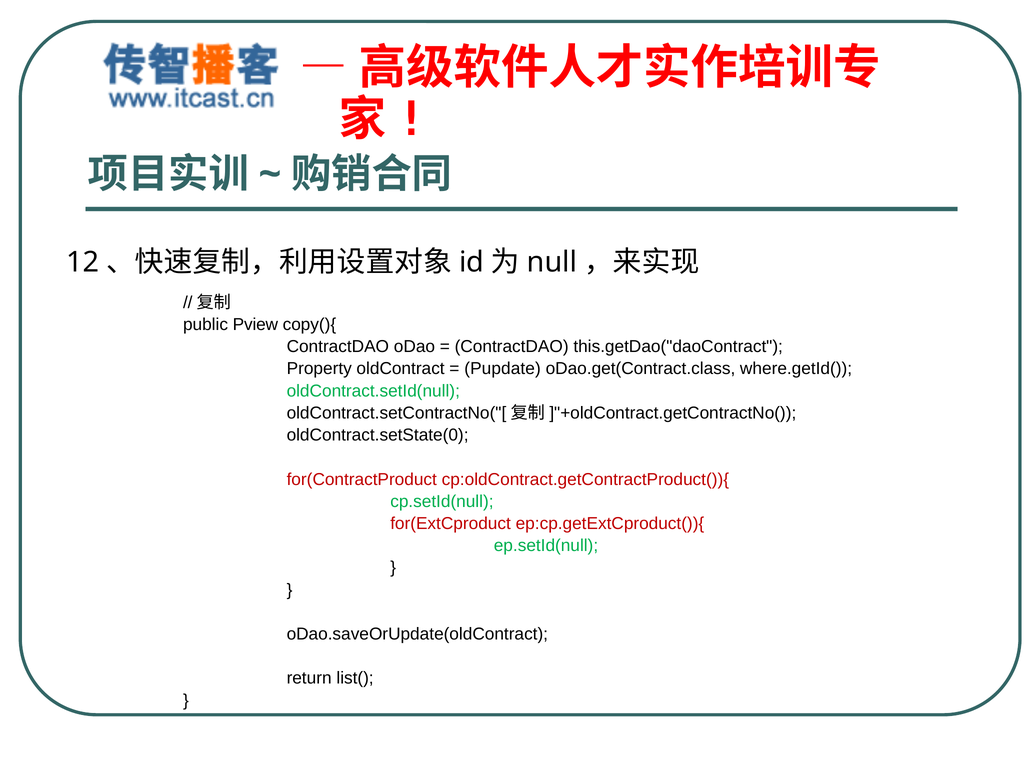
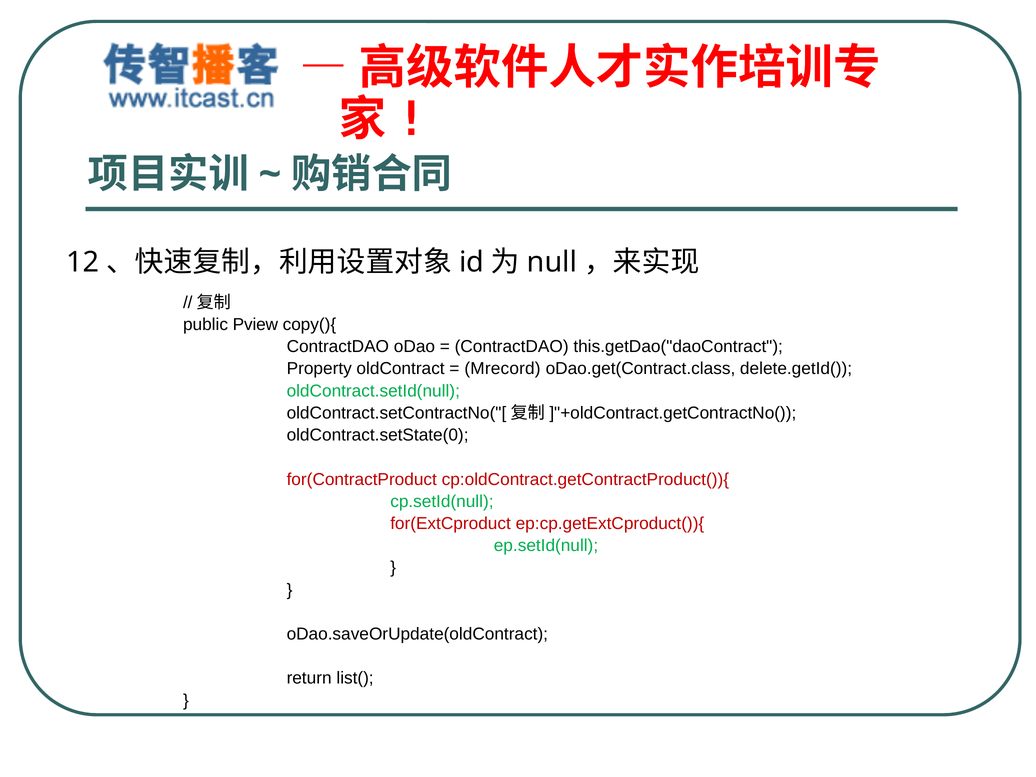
Pupdate: Pupdate -> Mrecord
where.getId(: where.getId( -> delete.getId(
